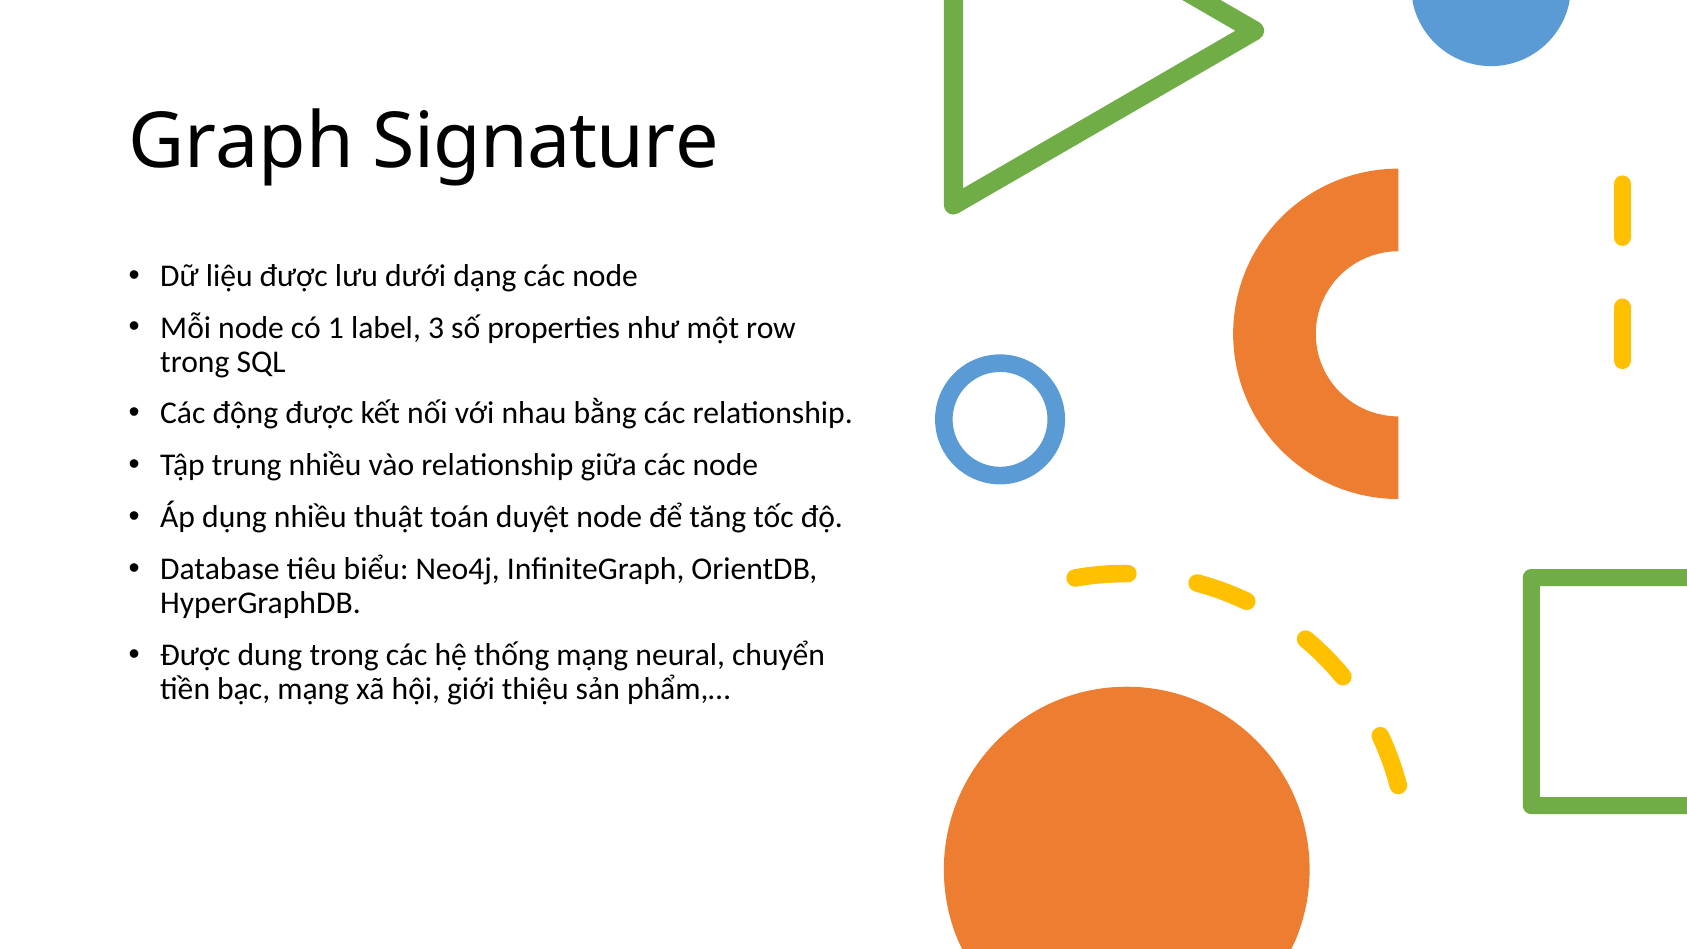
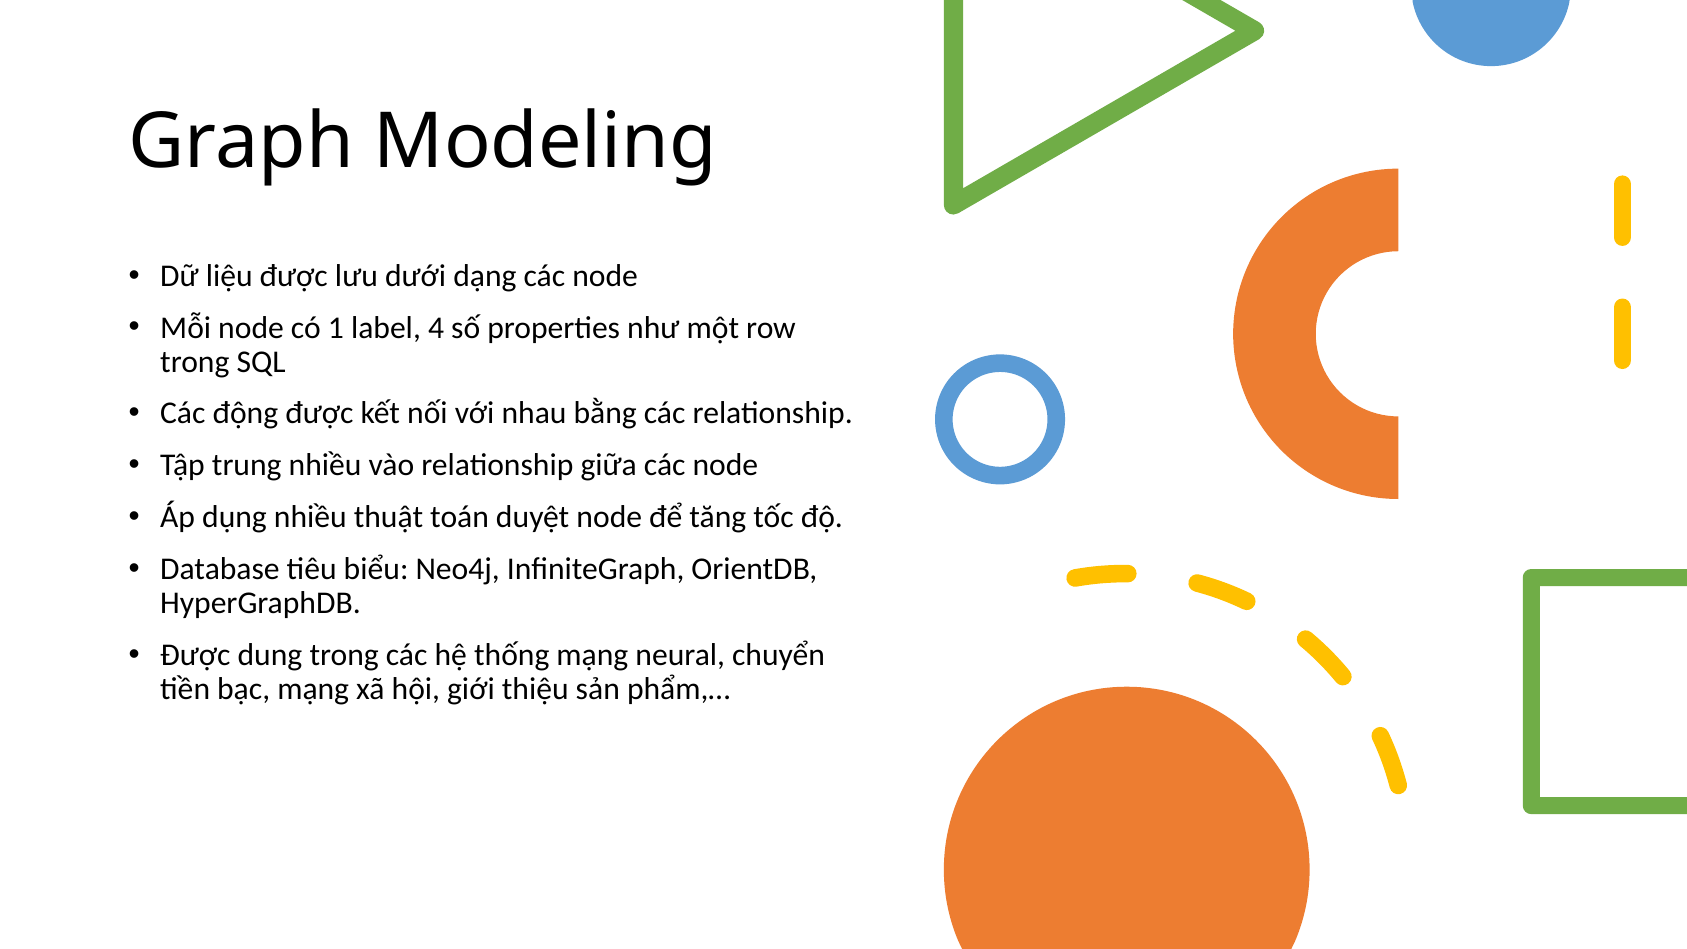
Signature: Signature -> Modeling
3: 3 -> 4
